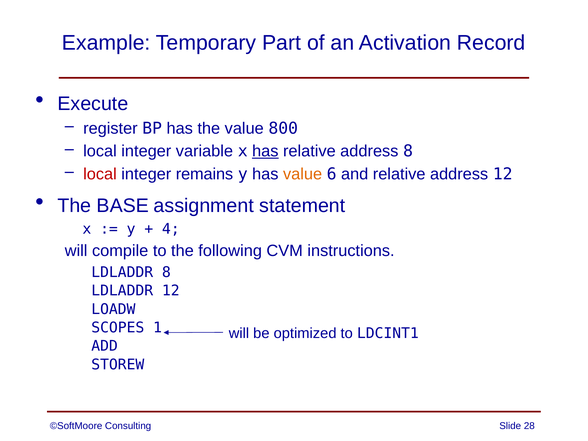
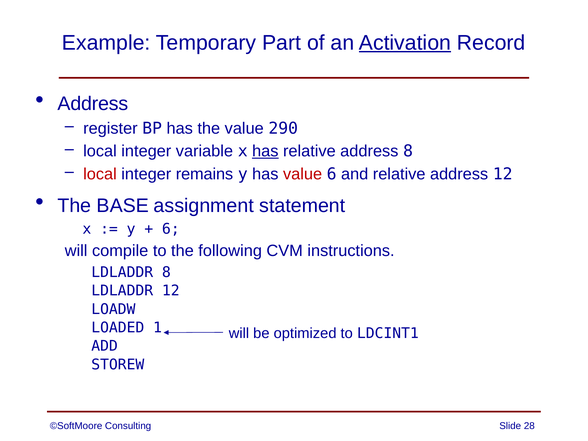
Activation underline: none -> present
Execute at (93, 104): Execute -> Address
800: 800 -> 290
value at (303, 174) colour: orange -> red
4 at (171, 229): 4 -> 6
SCOPES: SCOPES -> LOADED
